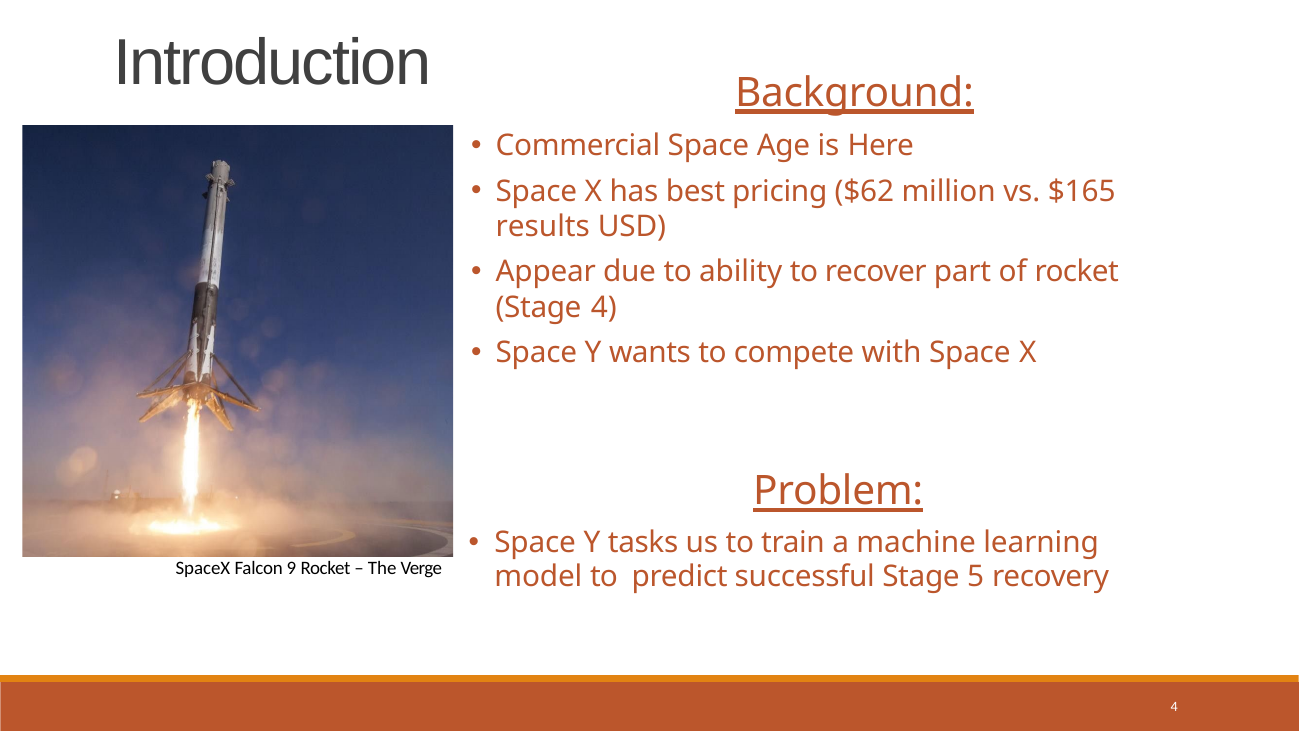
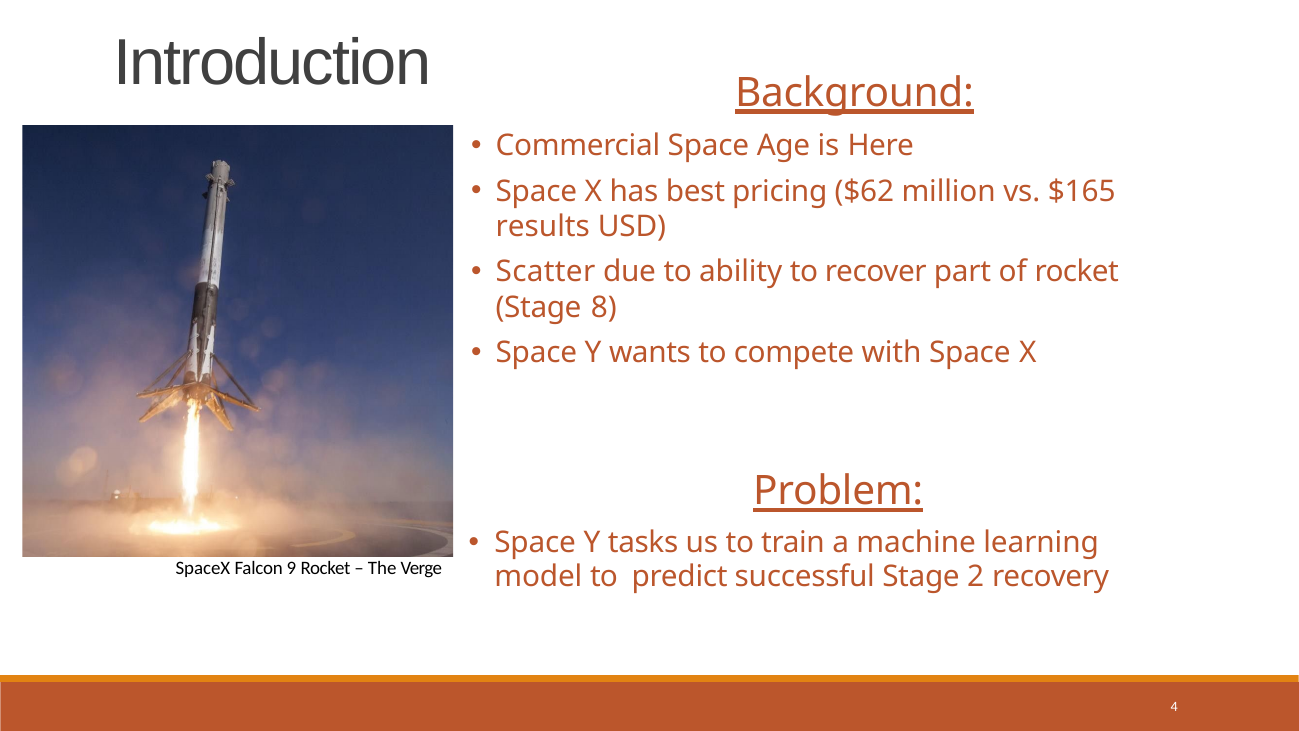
Appear: Appear -> Scatter
Stage 4: 4 -> 8
5: 5 -> 2
